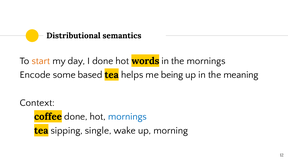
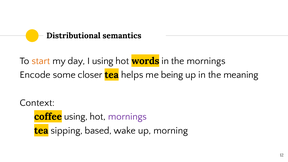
I done: done -> using
based: based -> closer
coffee done: done -> using
mornings at (127, 117) colour: blue -> purple
single: single -> based
